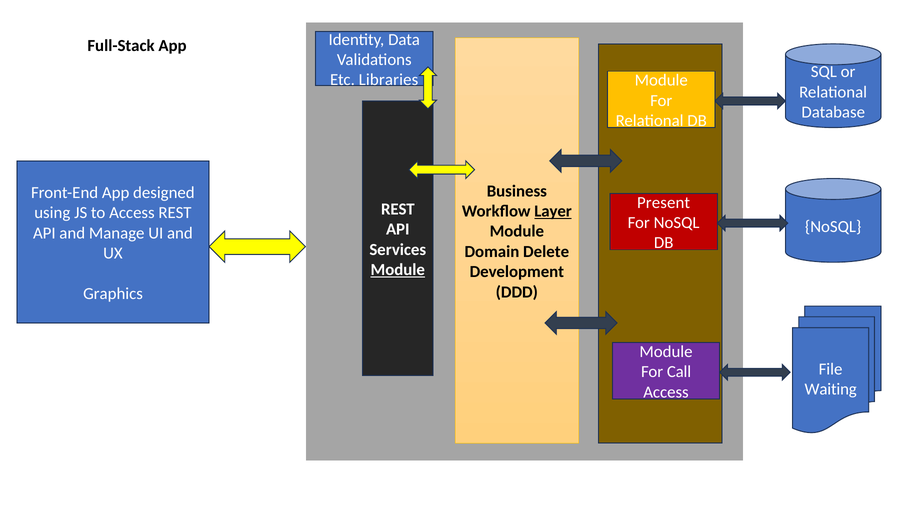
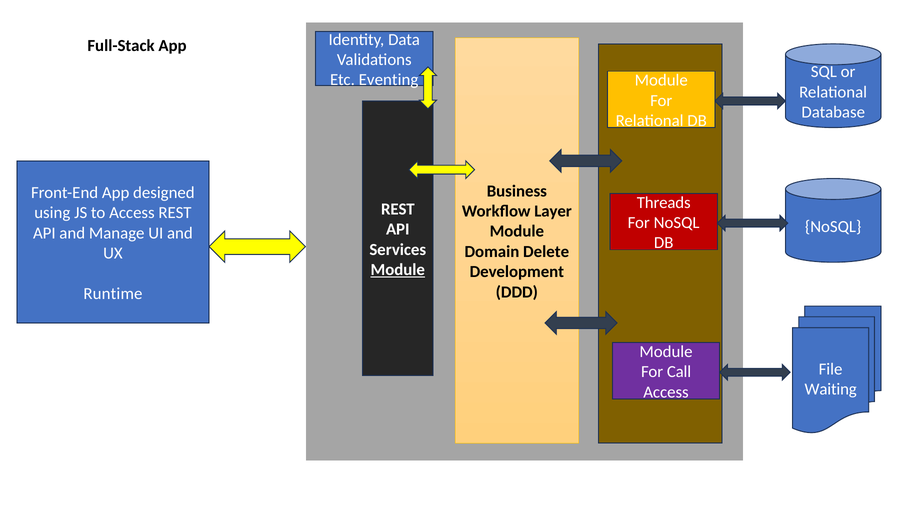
Libraries: Libraries -> Eventing
Present: Present -> Threads
Layer underline: present -> none
Graphics: Graphics -> Runtime
